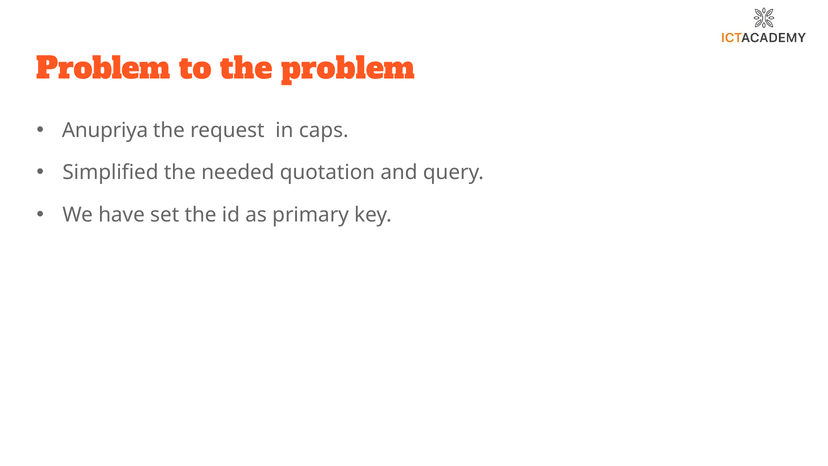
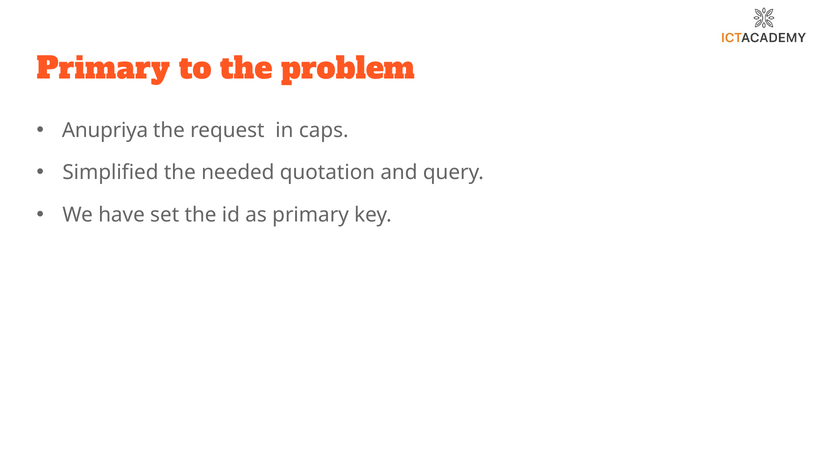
Problem at (103, 69): Problem -> Primary
